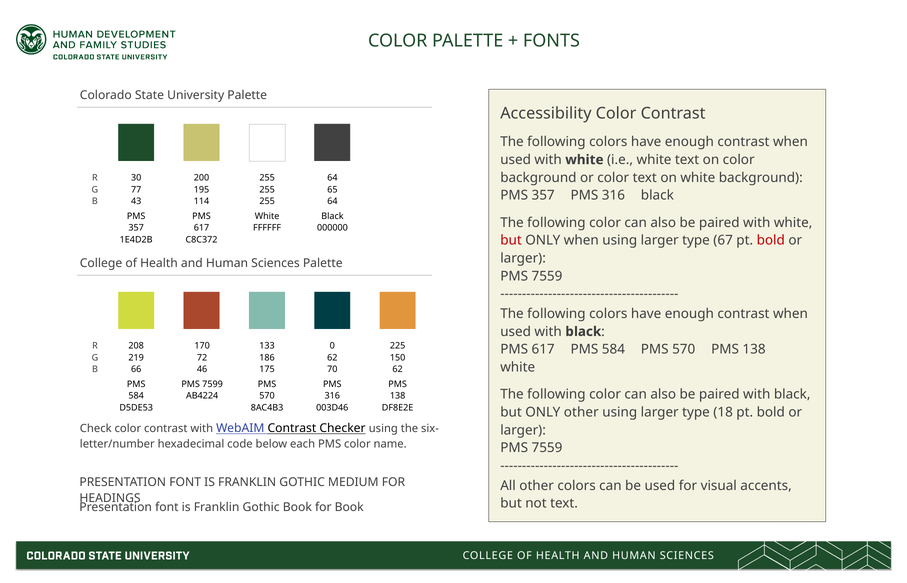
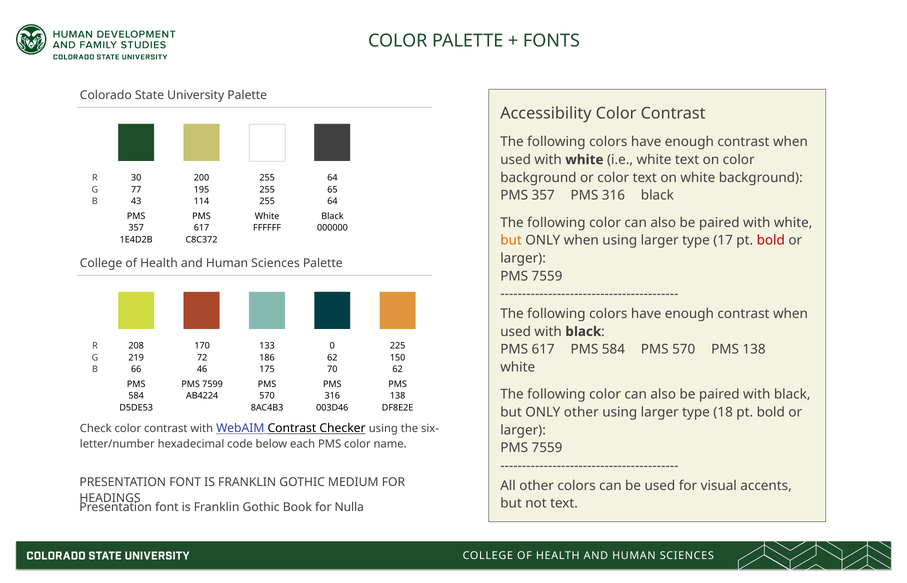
but at (511, 240) colour: red -> orange
67: 67 -> 17
for Book: Book -> Nulla
